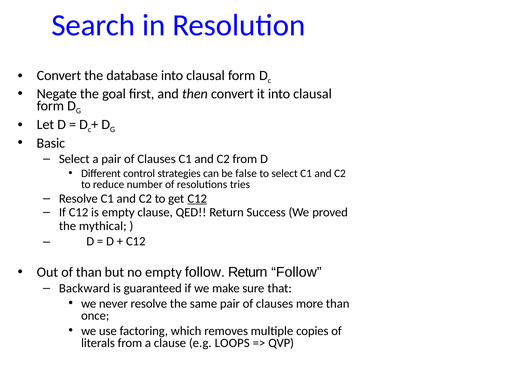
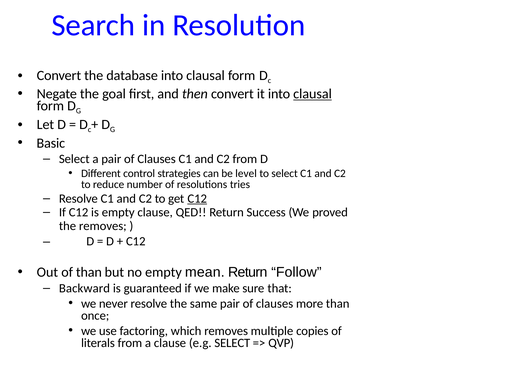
clausal at (313, 94) underline: none -> present
false: false -> level
the mythical: mythical -> removes
empty follow: follow -> mean
e.g LOOPS: LOOPS -> SELECT
